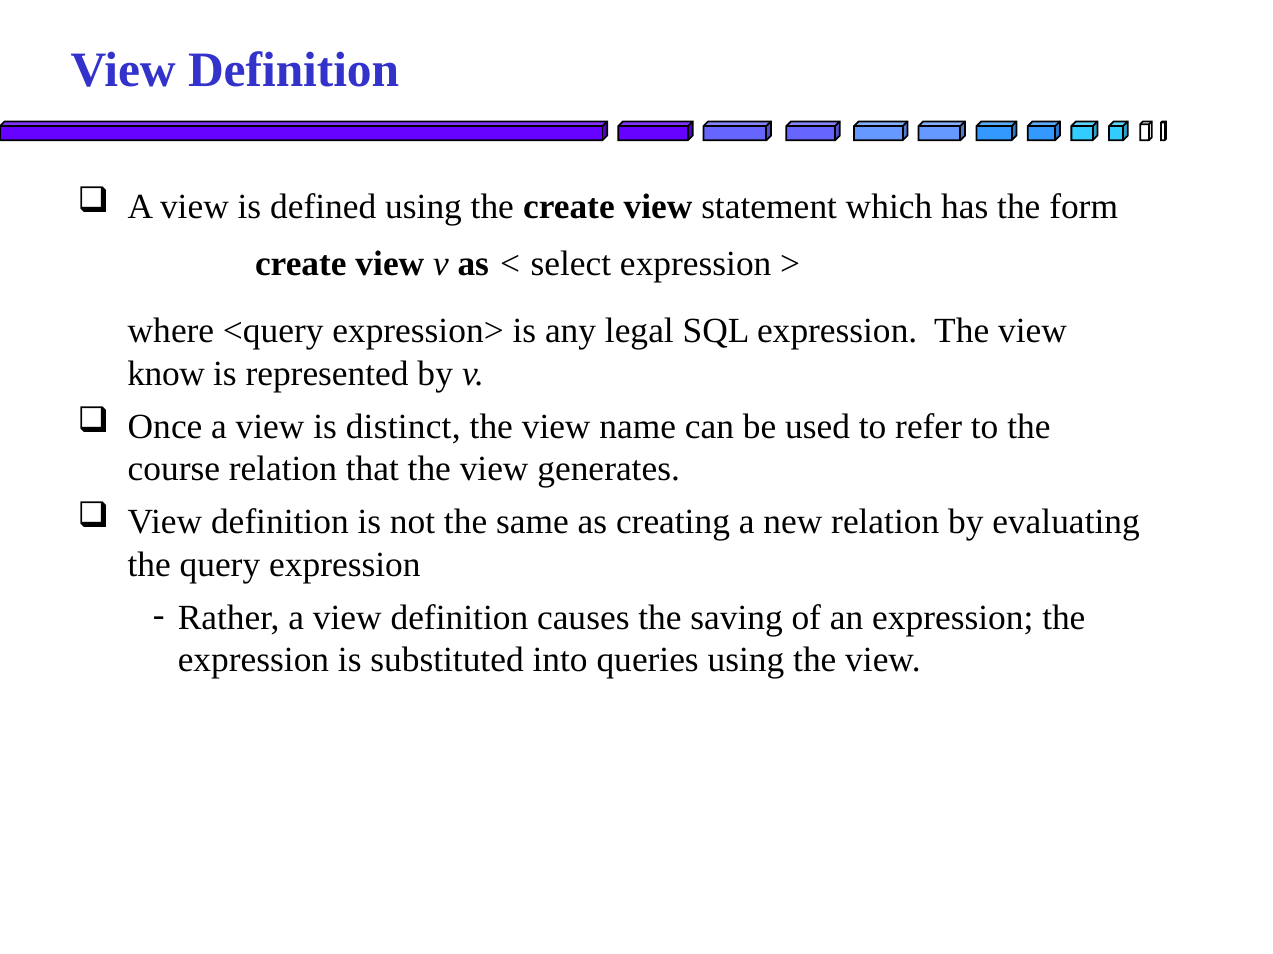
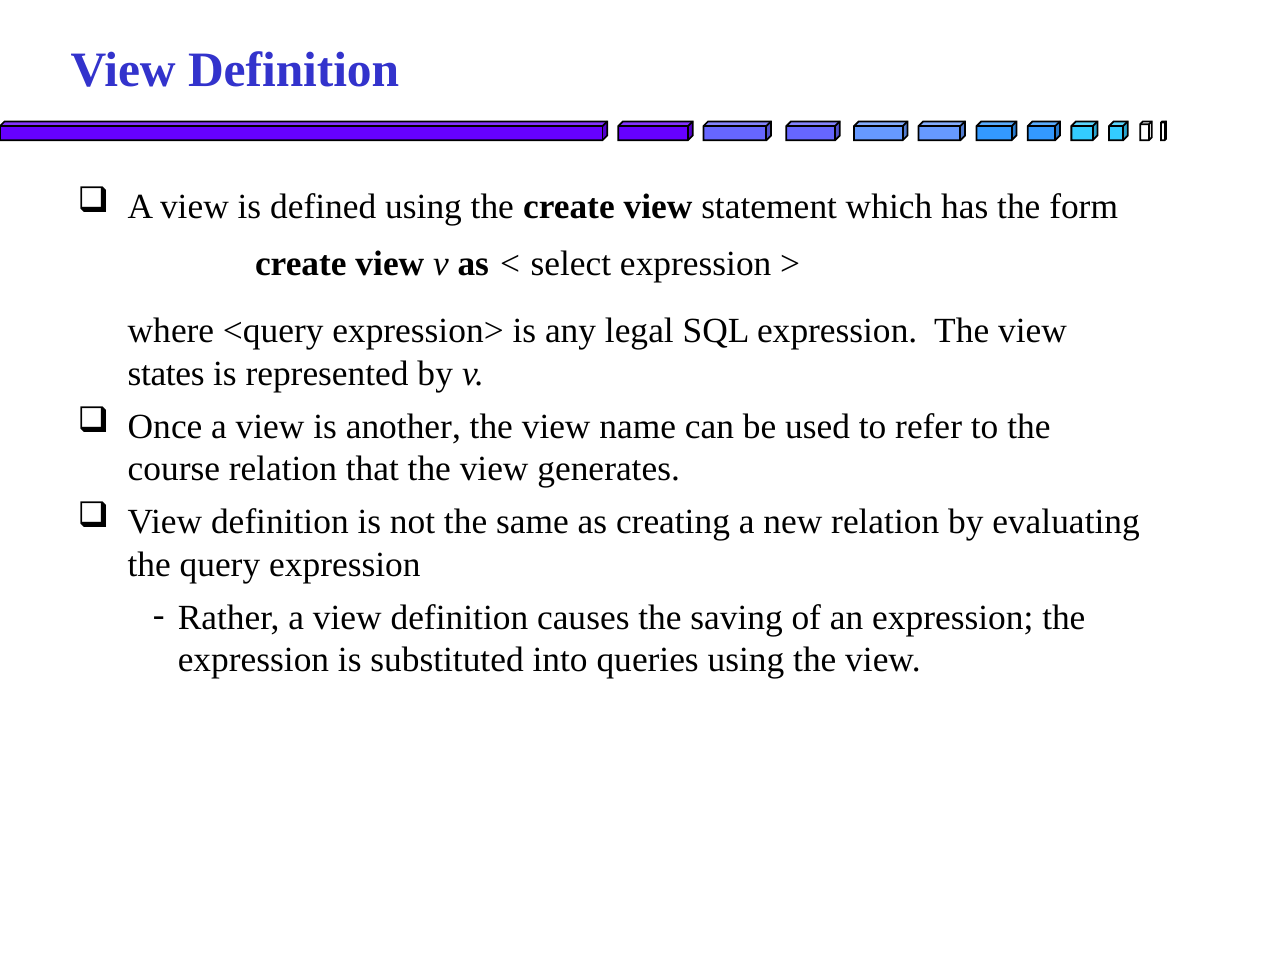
know: know -> states
distinct: distinct -> another
